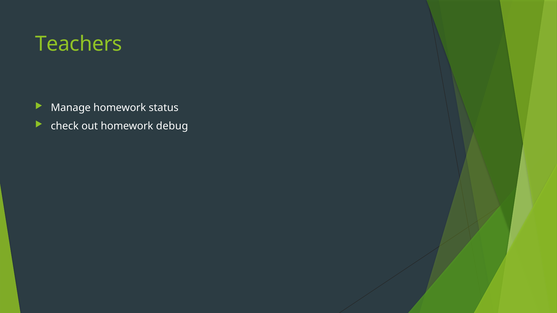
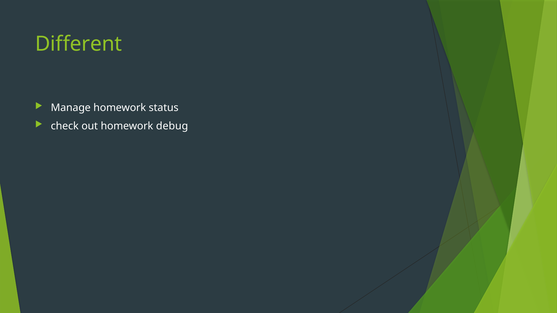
Teachers: Teachers -> Different
